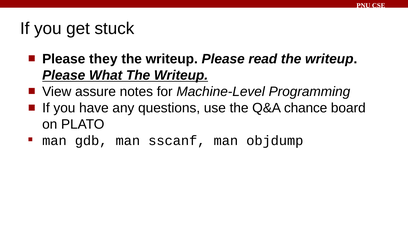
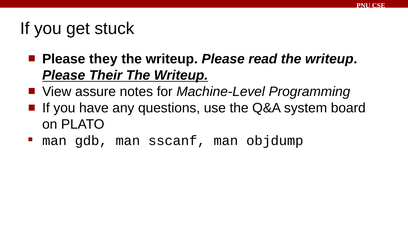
What: What -> Their
chance: chance -> system
